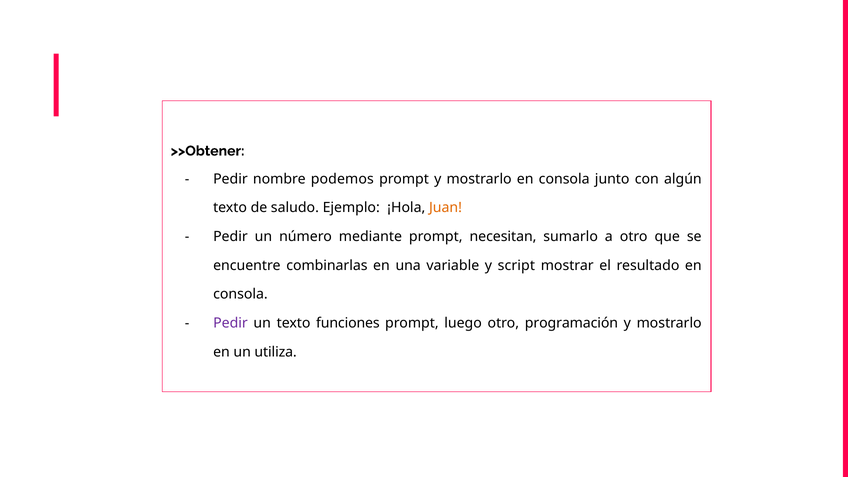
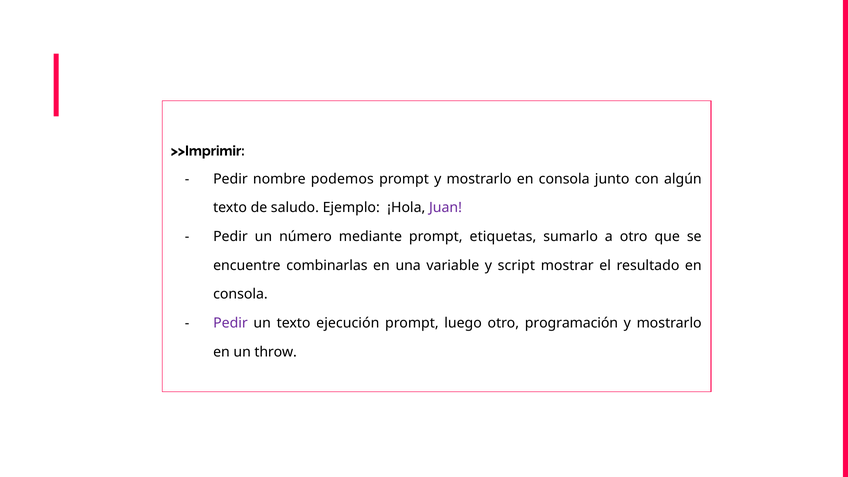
>>Obtener: >>Obtener -> >>Imprimir
Juan colour: orange -> purple
necesitan: necesitan -> etiquetas
funciones: funciones -> ejecución
utiliza: utiliza -> throw
